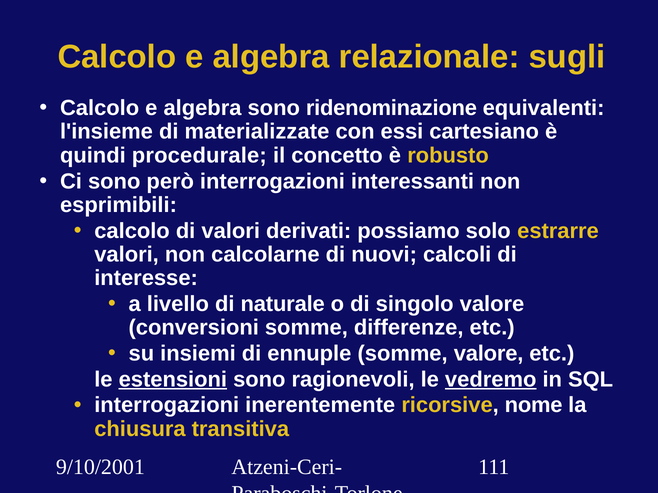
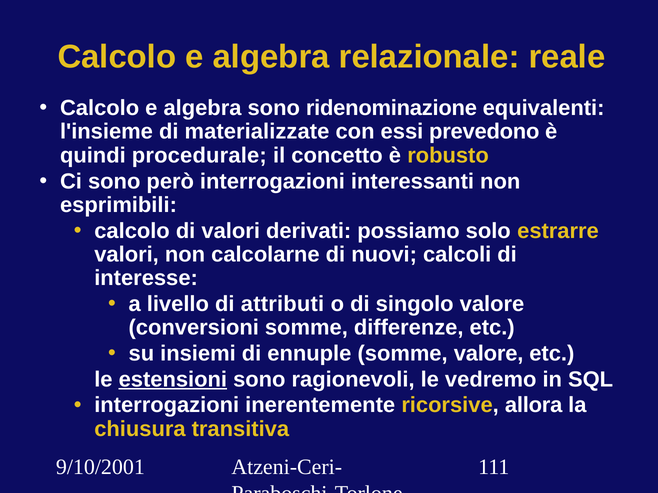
sugli: sugli -> reale
cartesiano: cartesiano -> prevedono
naturale: naturale -> attributi
vedremo underline: present -> none
nome: nome -> allora
